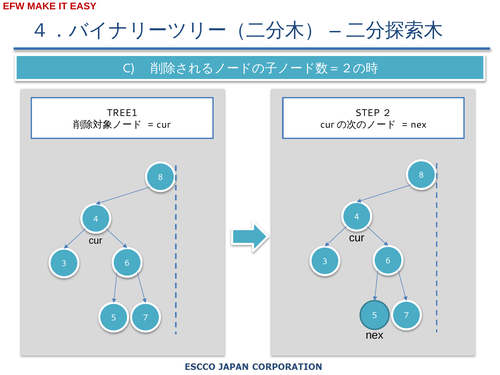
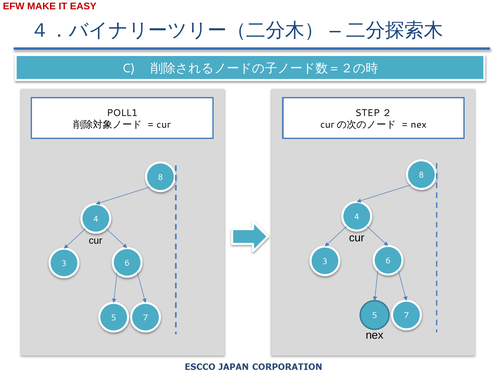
TREE1: TREE1 -> POLL1
